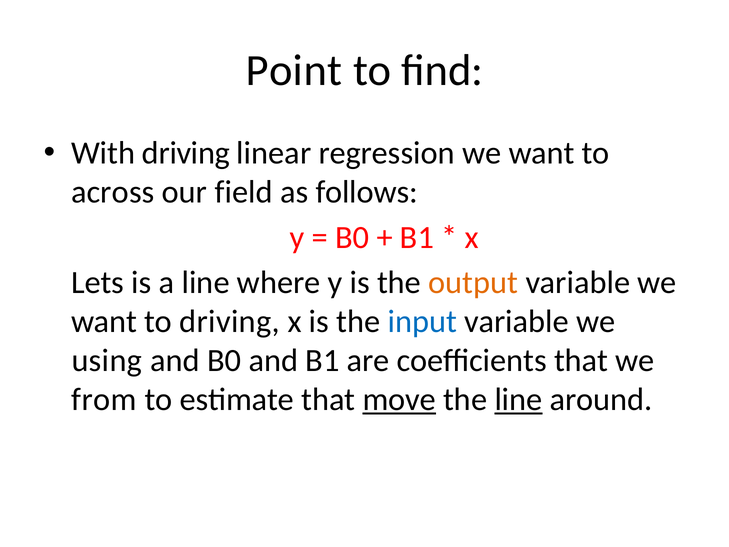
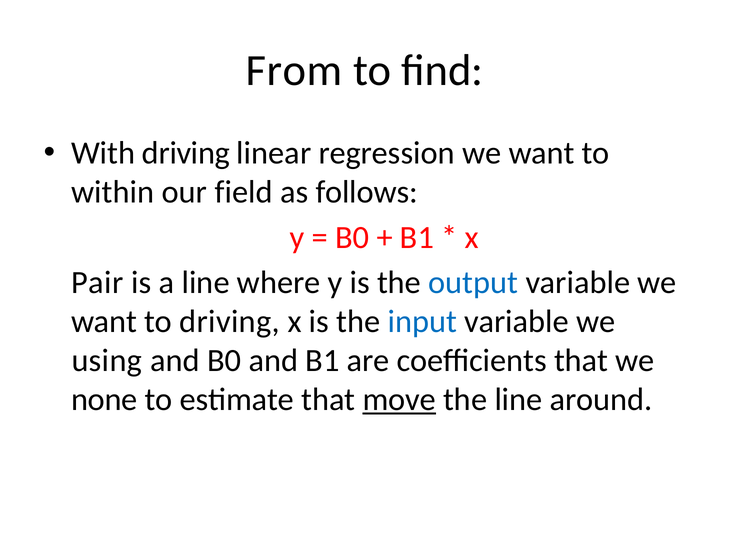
Point: Point -> From
across: across -> within
Lets: Lets -> Pair
output colour: orange -> blue
from: from -> none
line at (519, 399) underline: present -> none
